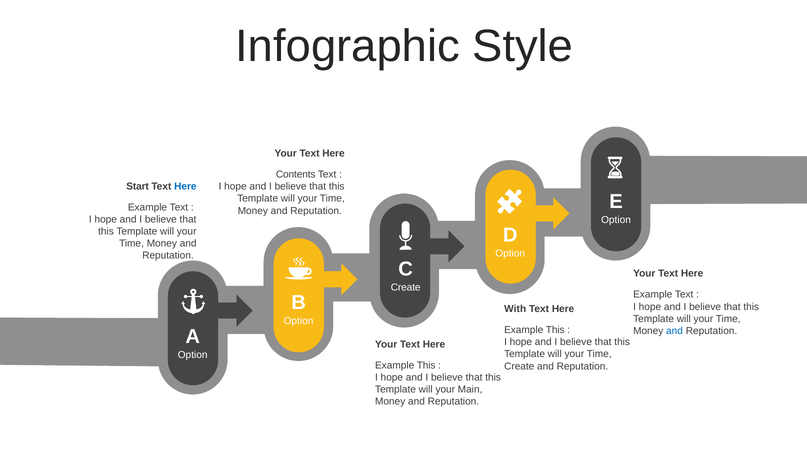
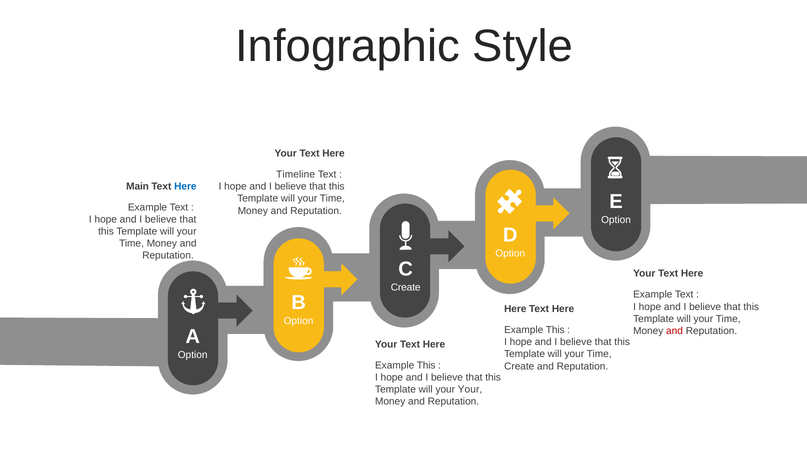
Contents: Contents -> Timeline
Start: Start -> Main
With at (515, 309): With -> Here
and at (675, 331) colour: blue -> red
your Main: Main -> Your
